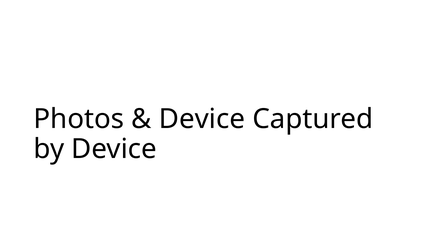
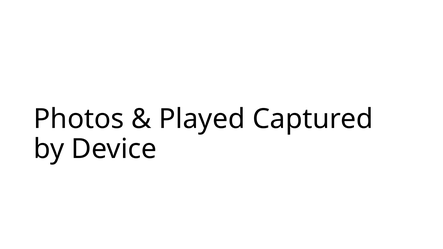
Device at (202, 119): Device -> Played
